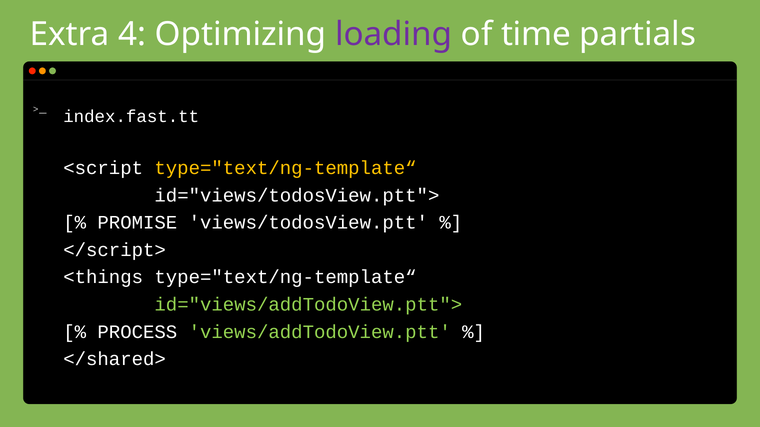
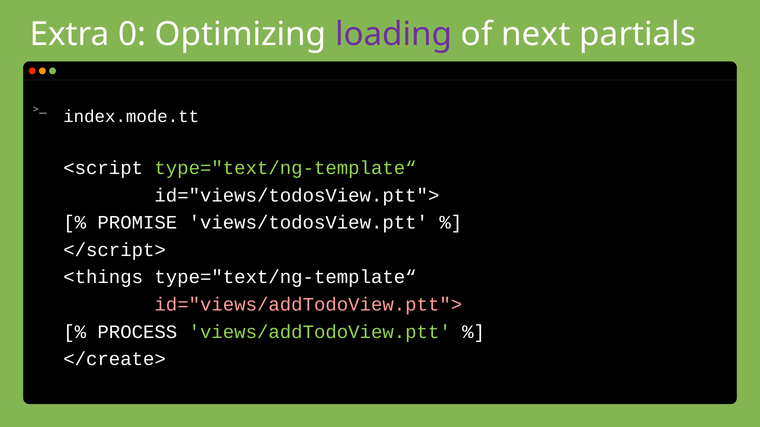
4: 4 -> 0
time: time -> next
index.fast.tt: index.fast.tt -> index.mode.tt
type="text/ng-template“ at (286, 168) colour: yellow -> light green
id="views/addTodoView.ptt"> colour: light green -> pink
</shared>: </shared> -> </create>
